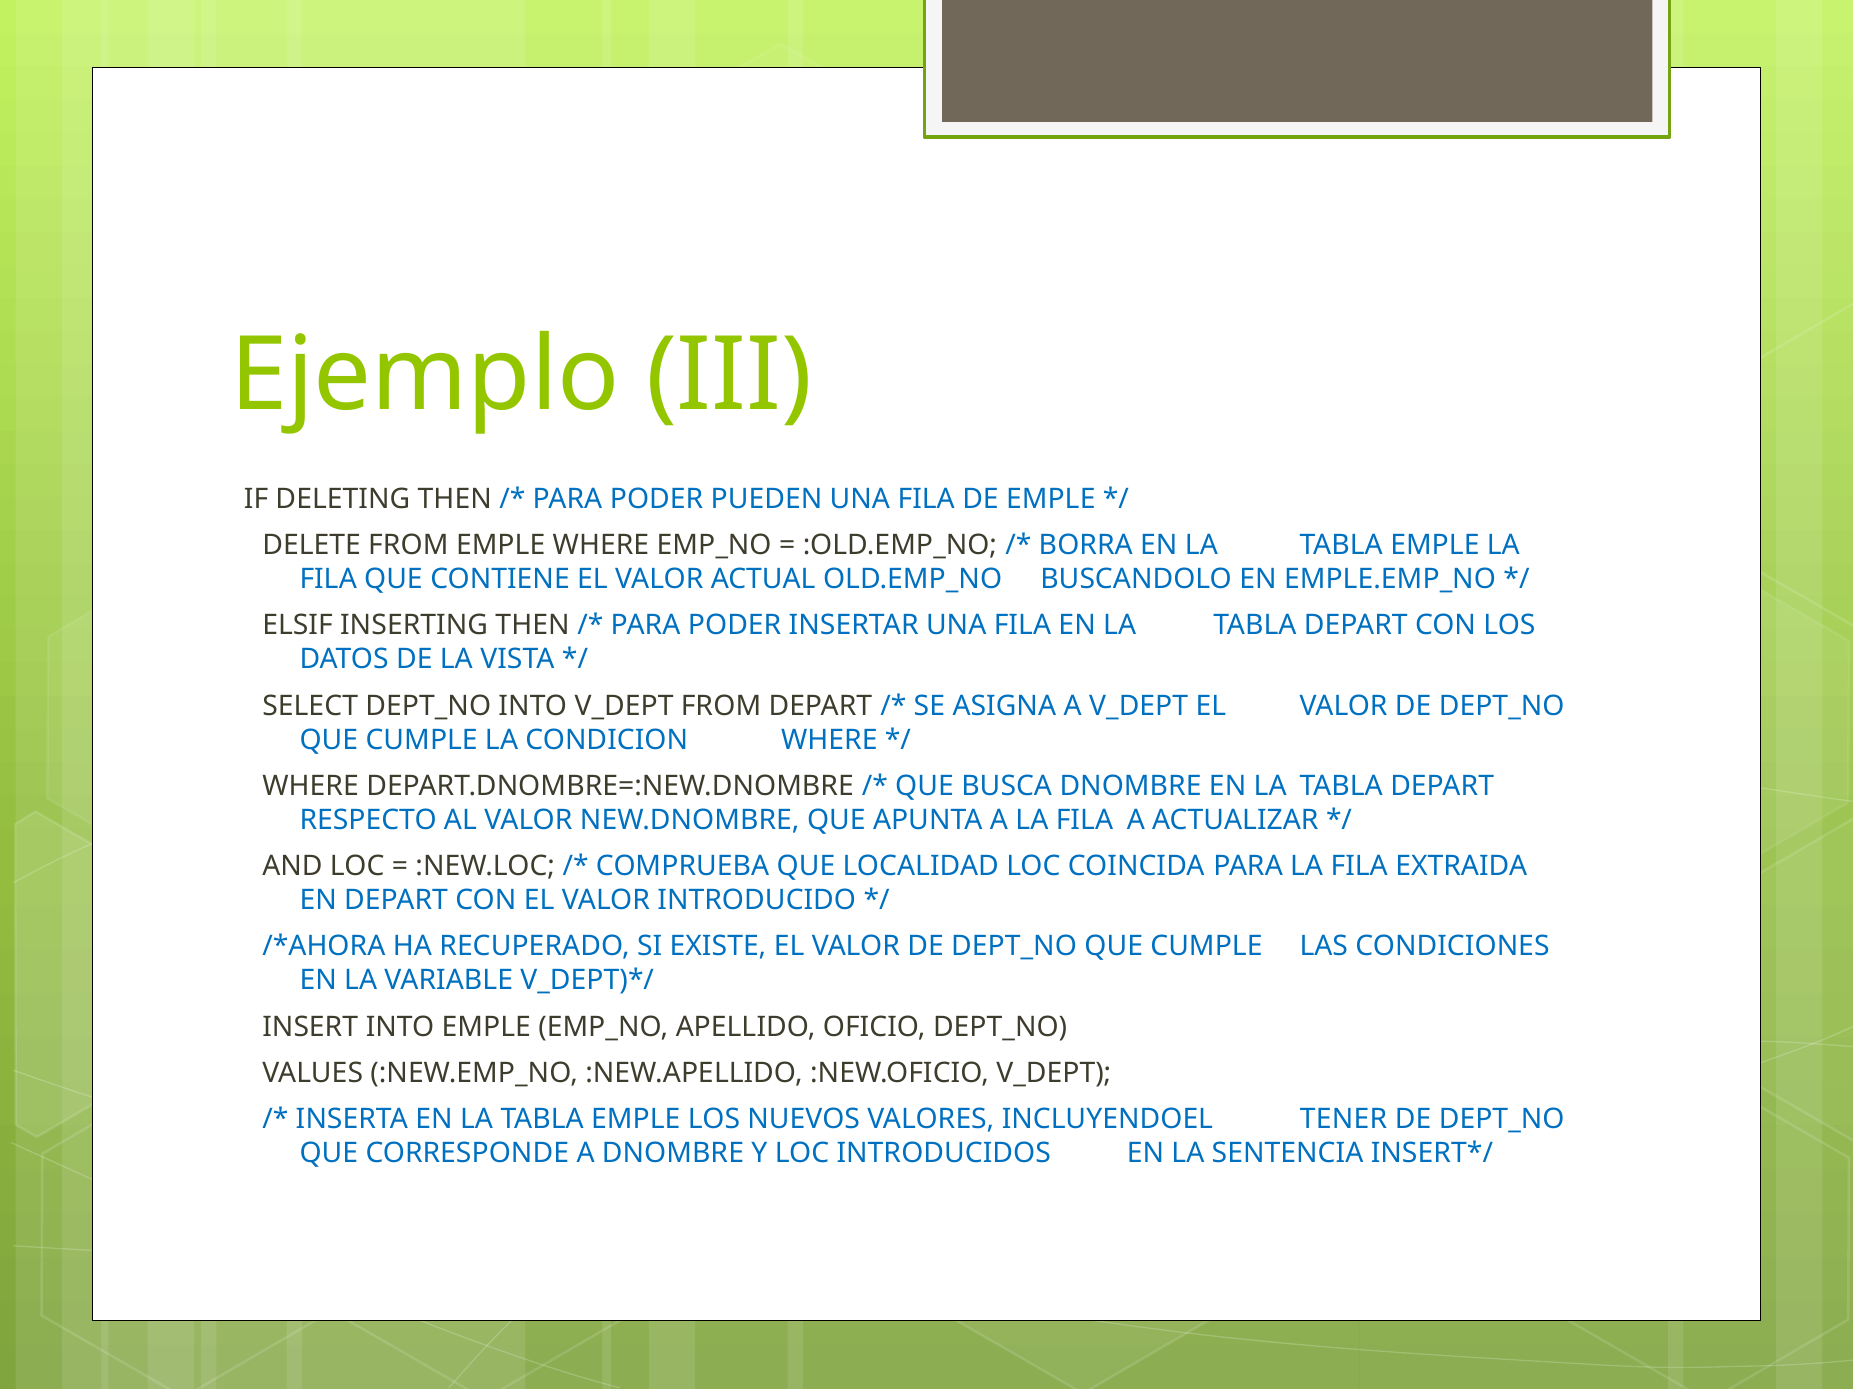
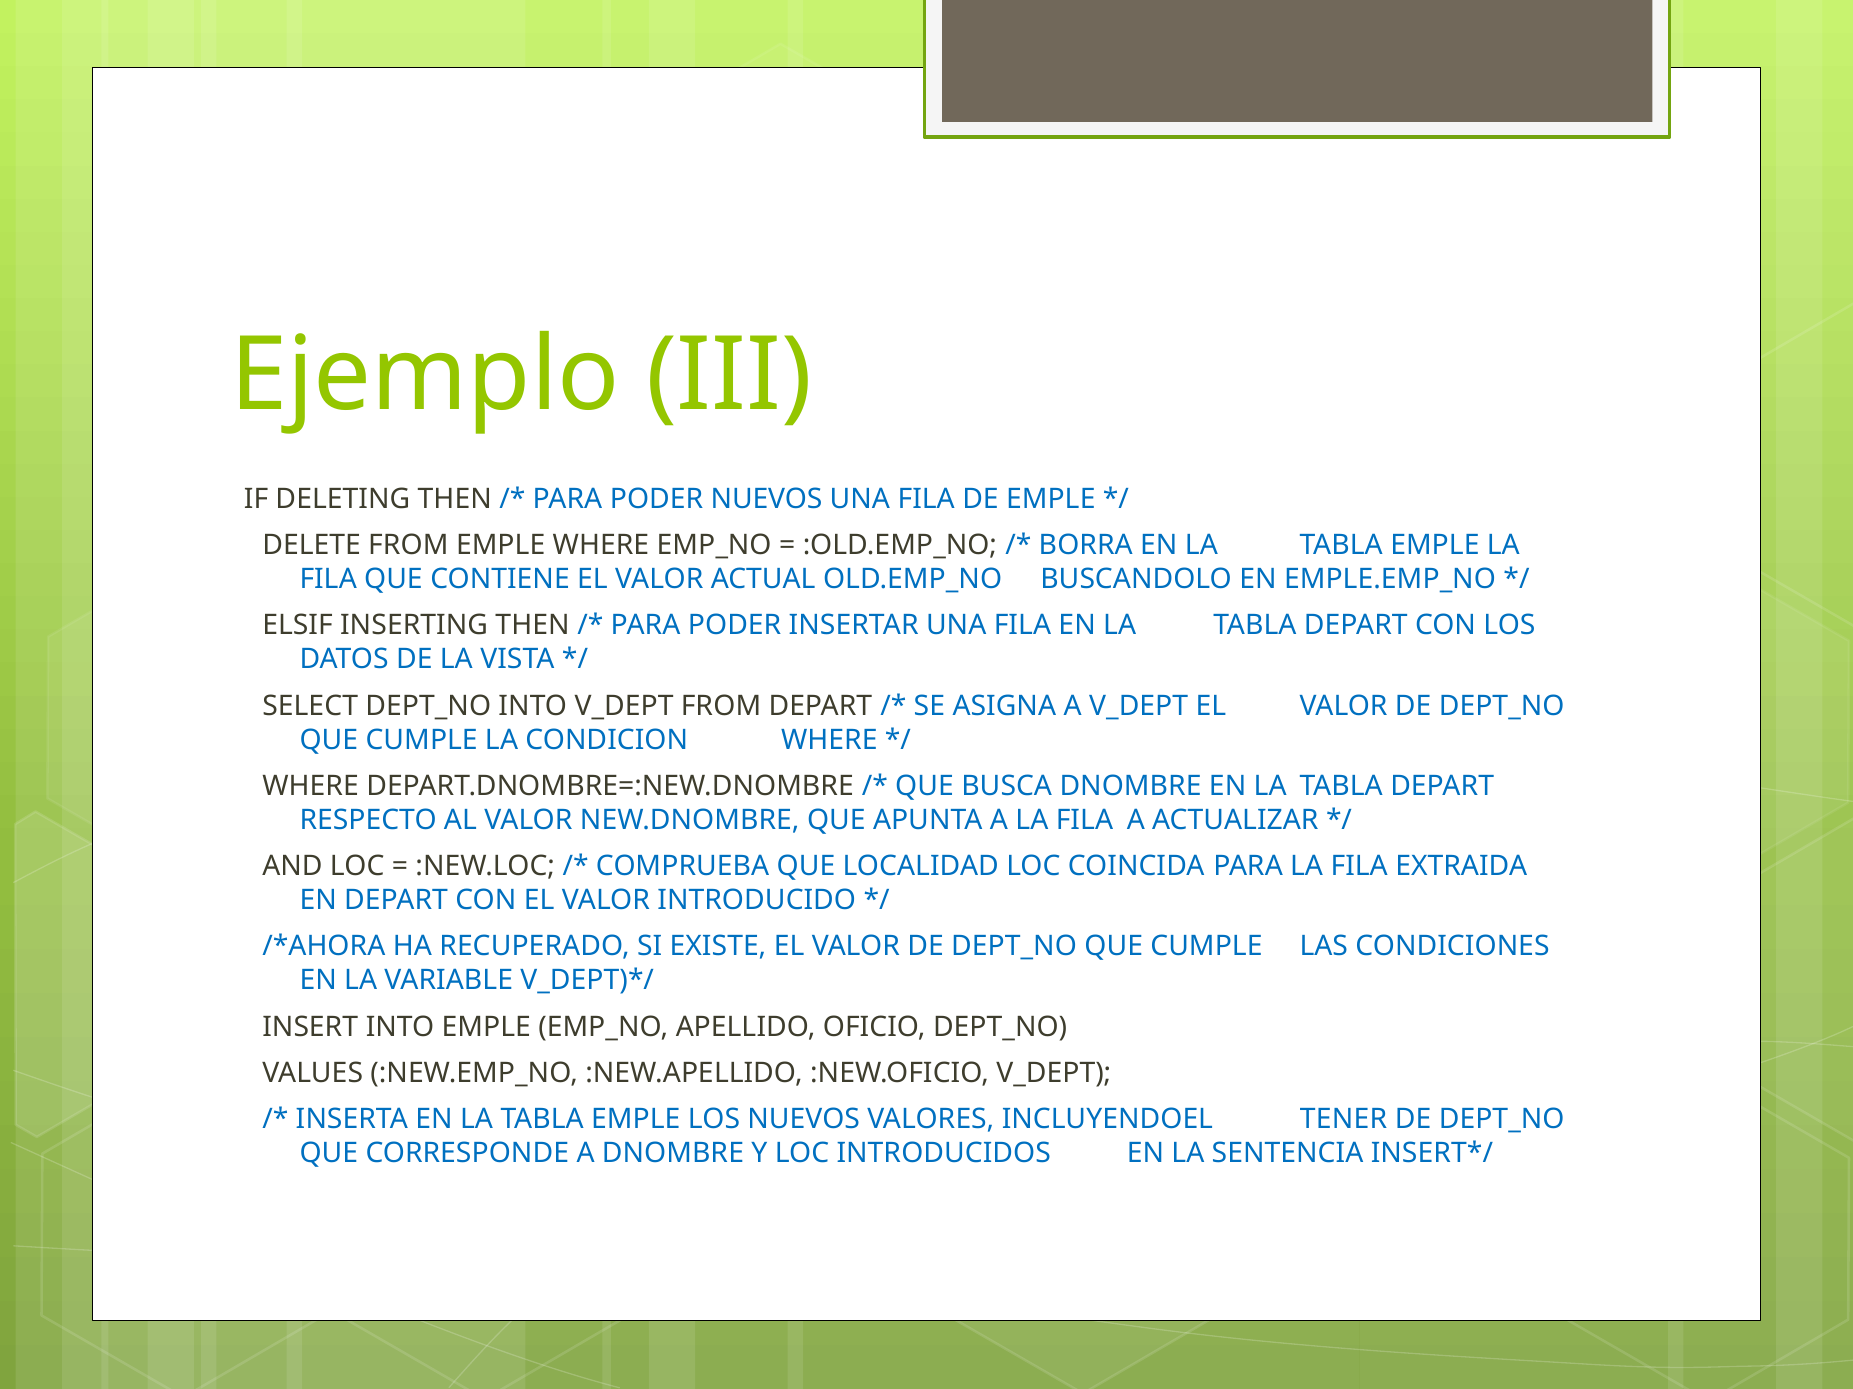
PODER PUEDEN: PUEDEN -> NUEVOS
